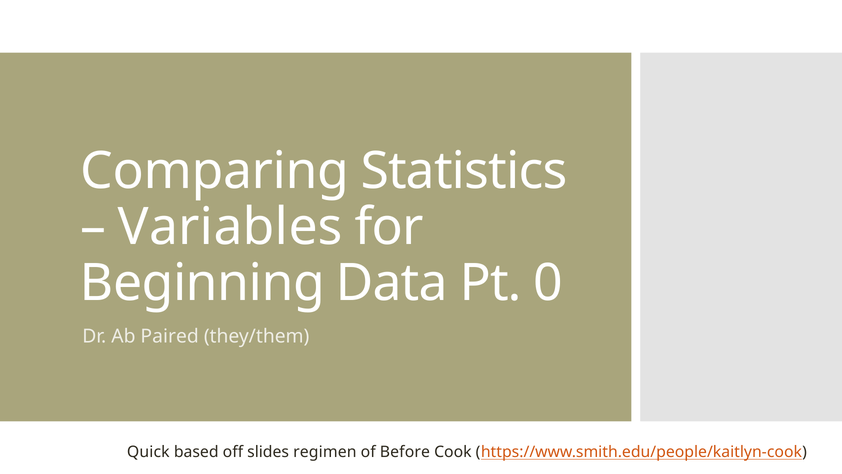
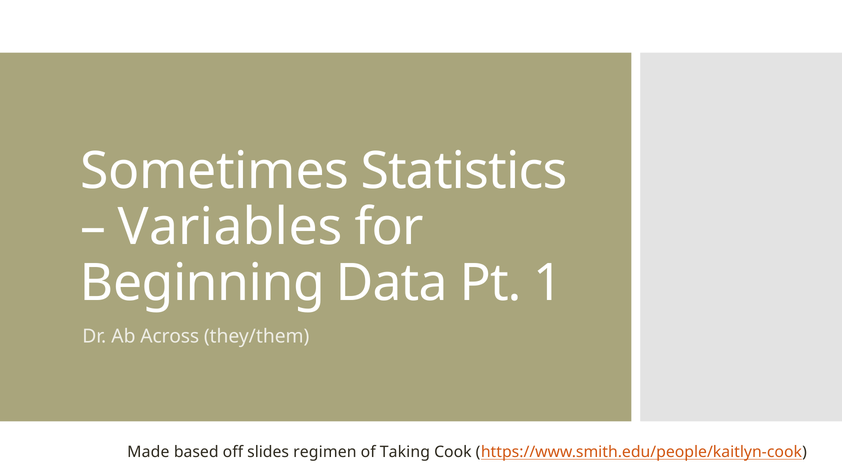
Comparing: Comparing -> Sometimes
0: 0 -> 1
Paired: Paired -> Across
Quick: Quick -> Made
Before: Before -> Taking
